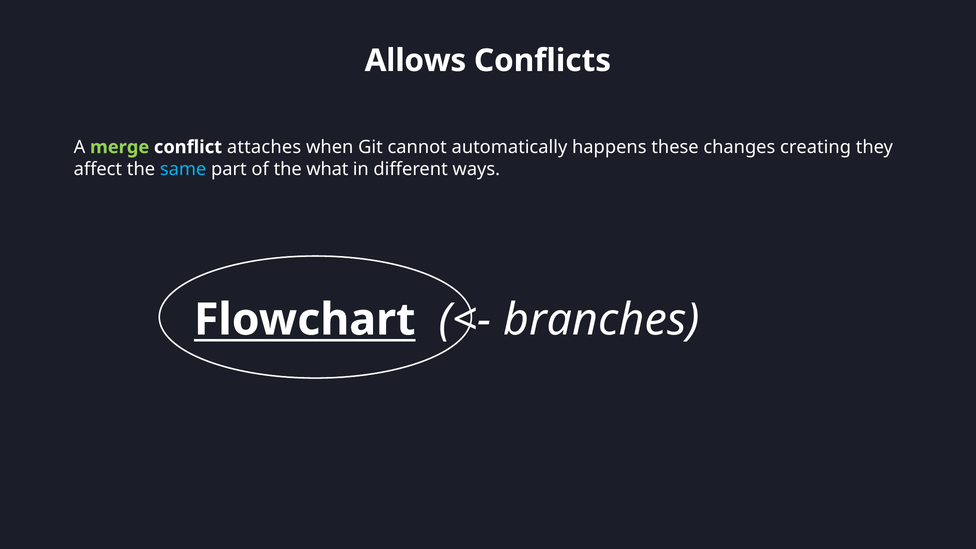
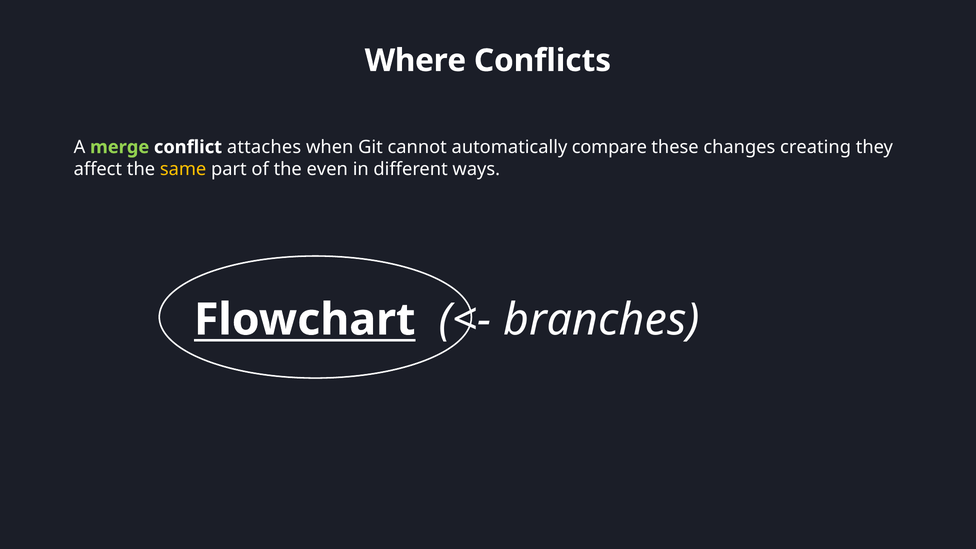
Allows: Allows -> Where
happens: happens -> compare
same colour: light blue -> yellow
what: what -> even
